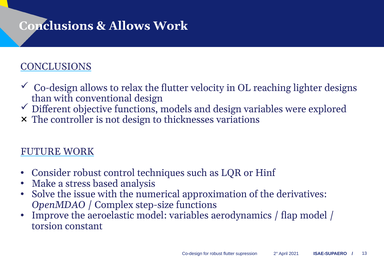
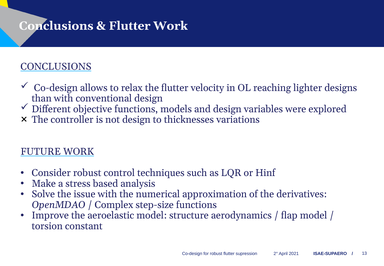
Allows at (130, 26): Allows -> Flutter
model variables: variables -> structure
